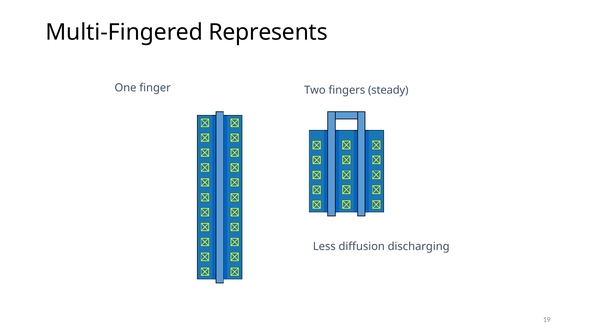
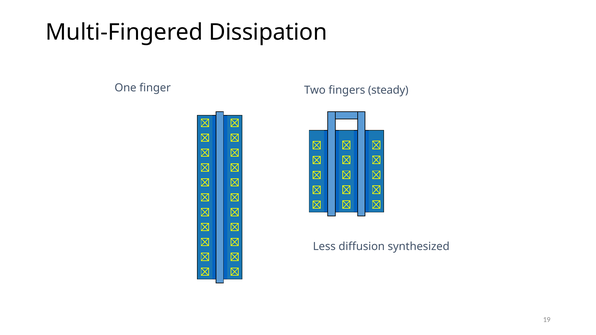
Represents: Represents -> Dissipation
discharging: discharging -> synthesized
